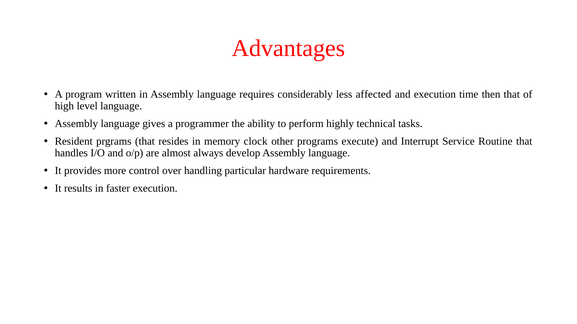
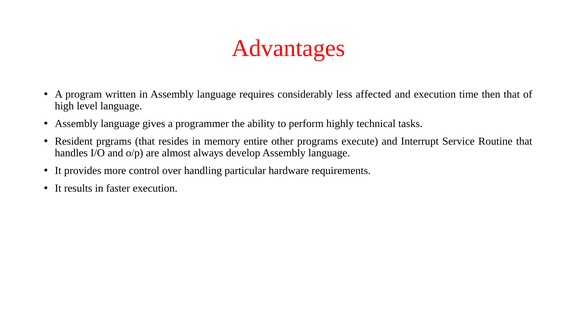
clock: clock -> entire
